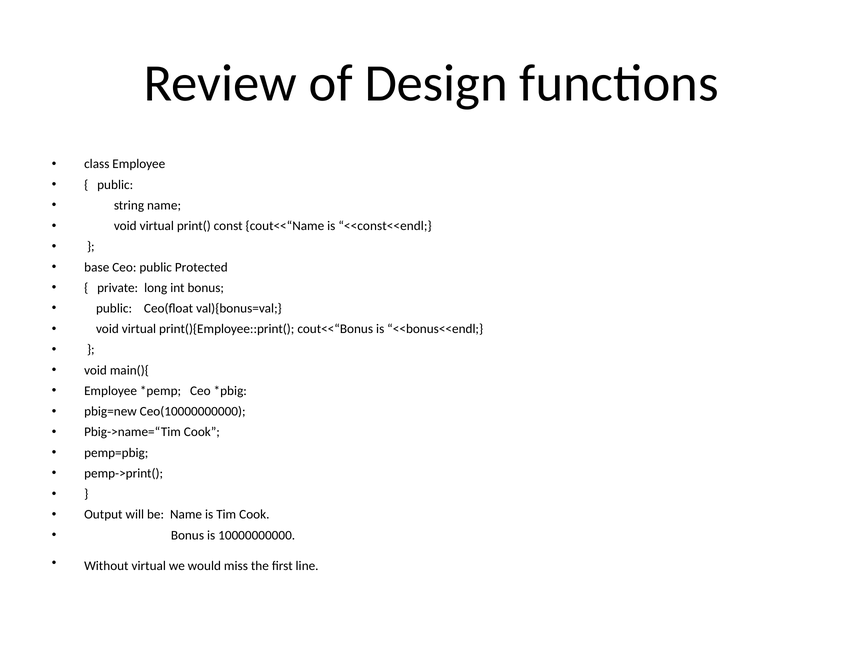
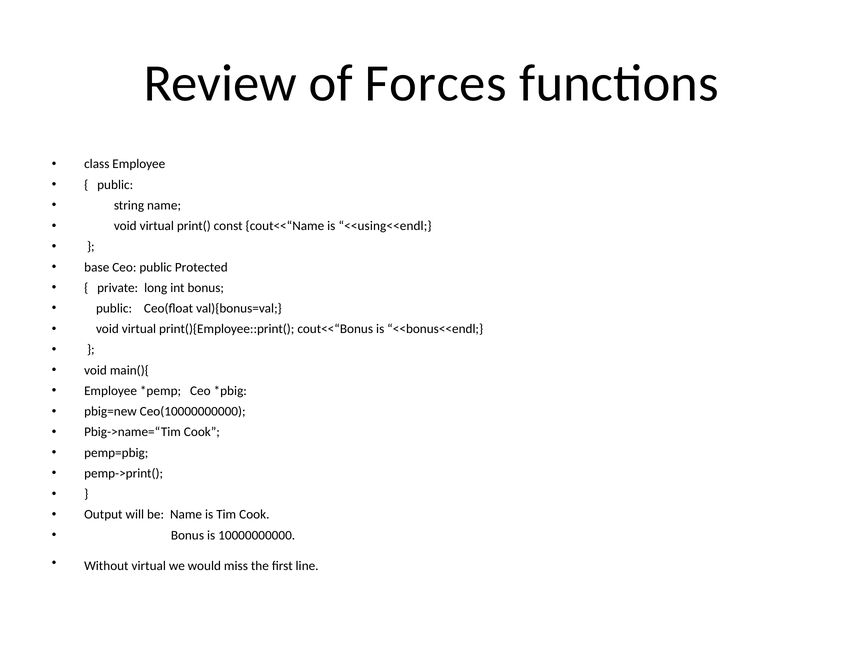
Design: Design -> Forces
<<const<<endl: <<const<<endl -> <<using<<endl
